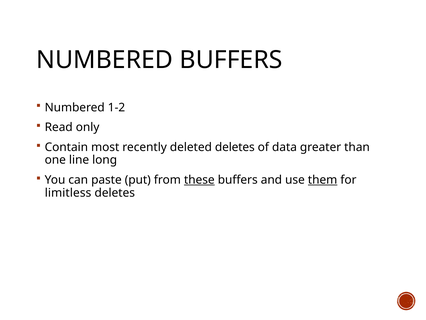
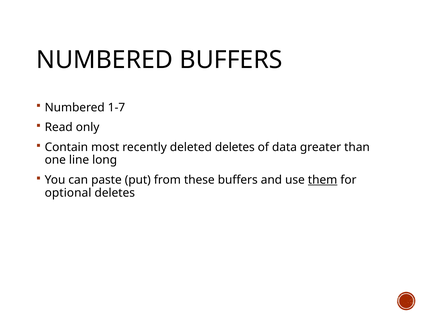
1-2: 1-2 -> 1-7
these underline: present -> none
limitless: limitless -> optional
